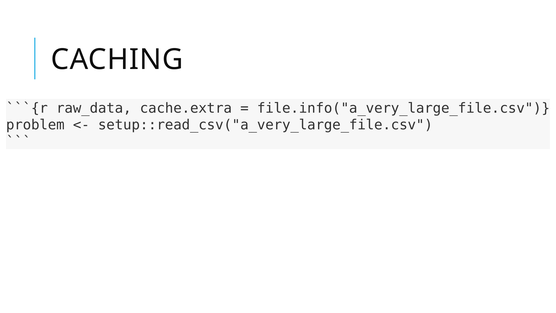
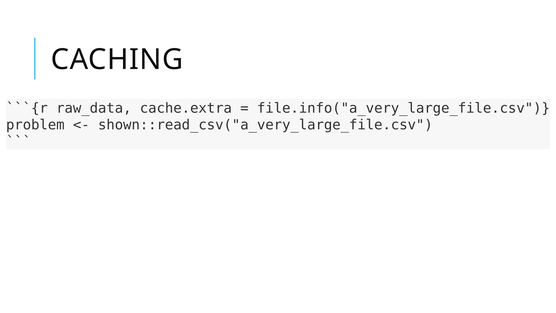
setup::read_csv("a_very_large_file.csv: setup::read_csv("a_very_large_file.csv -> shown::read_csv("a_very_large_file.csv
